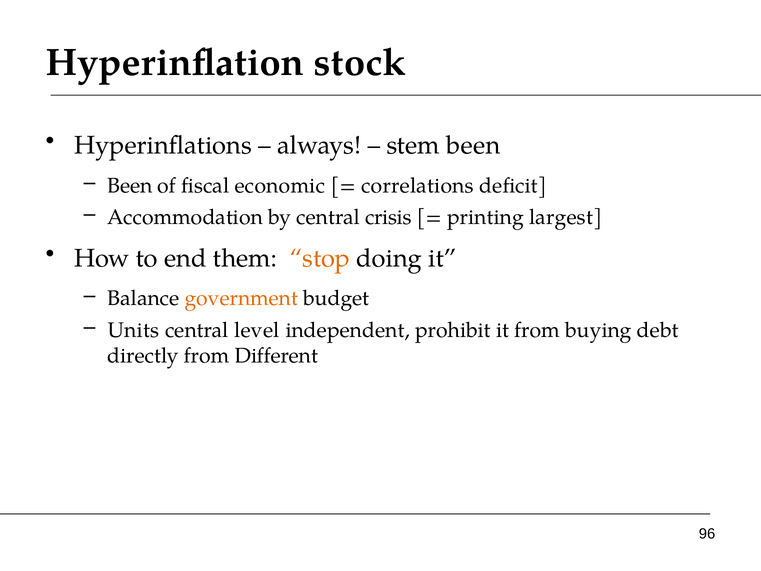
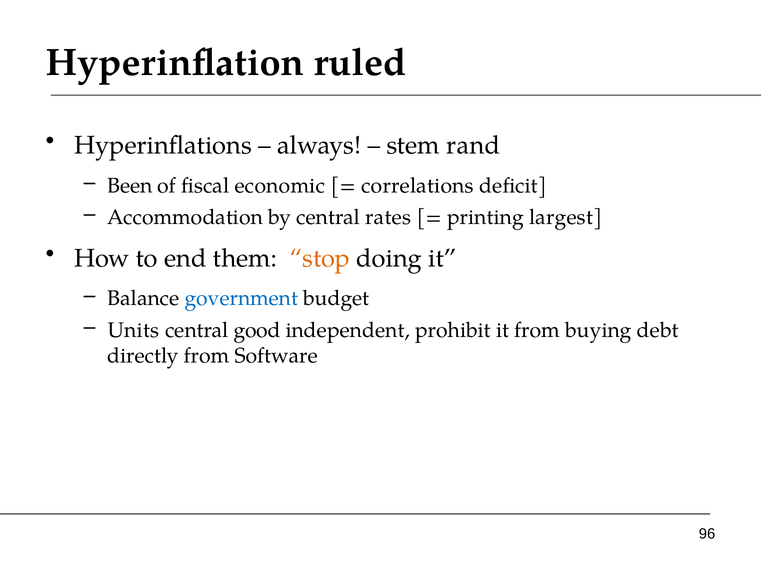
stock: stock -> ruled
stem been: been -> rand
crisis: crisis -> rates
government colour: orange -> blue
level: level -> good
Different: Different -> Software
